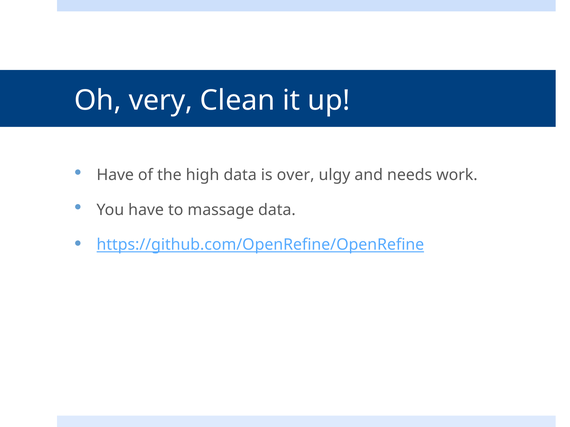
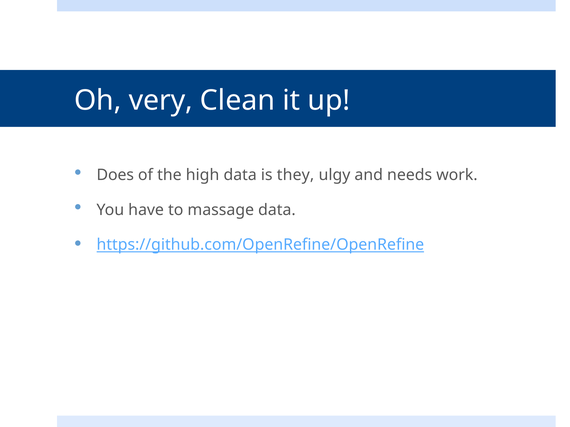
Have at (115, 175): Have -> Does
over: over -> they
